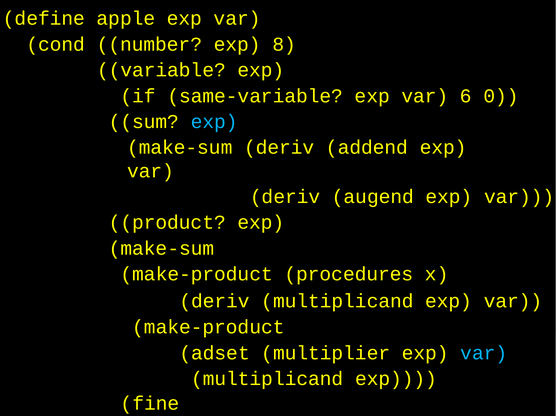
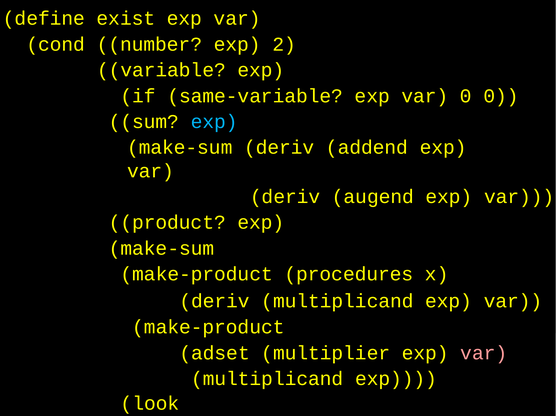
apple: apple -> exist
8: 8 -> 2
var 6: 6 -> 0
var at (484, 353) colour: light blue -> pink
fine: fine -> look
